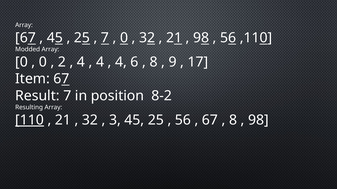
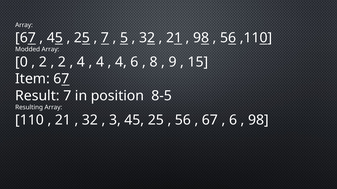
0 at (124, 38): 0 -> 5
0 at (43, 62): 0 -> 2
17: 17 -> 15
8-2: 8-2 -> 8-5
110 underline: present -> none
8 at (233, 120): 8 -> 6
